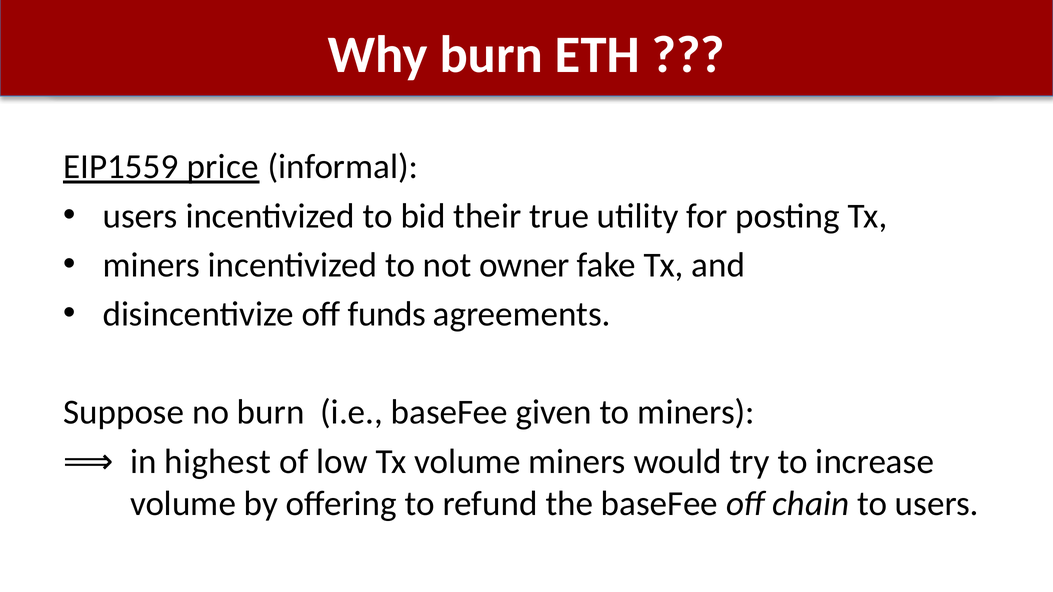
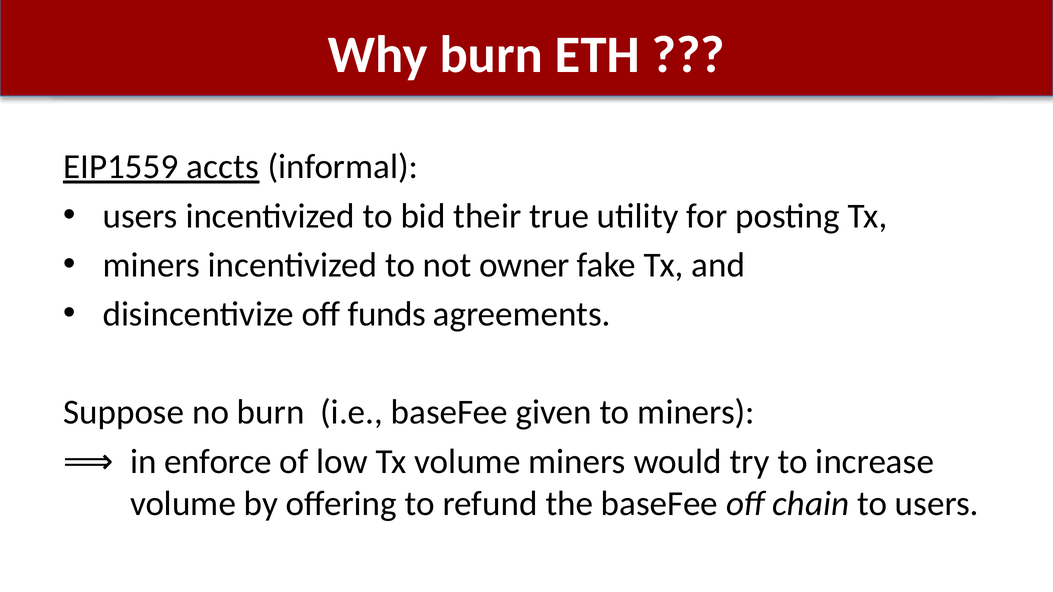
price: price -> accts
highest: highest -> enforce
